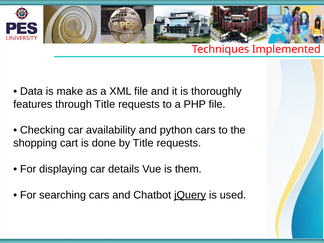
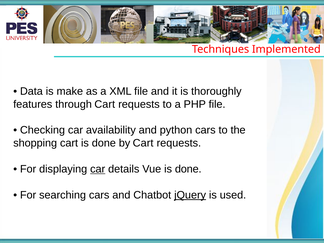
through Title: Title -> Cart
by Title: Title -> Cart
car at (98, 169) underline: none -> present
Vue is them: them -> done
